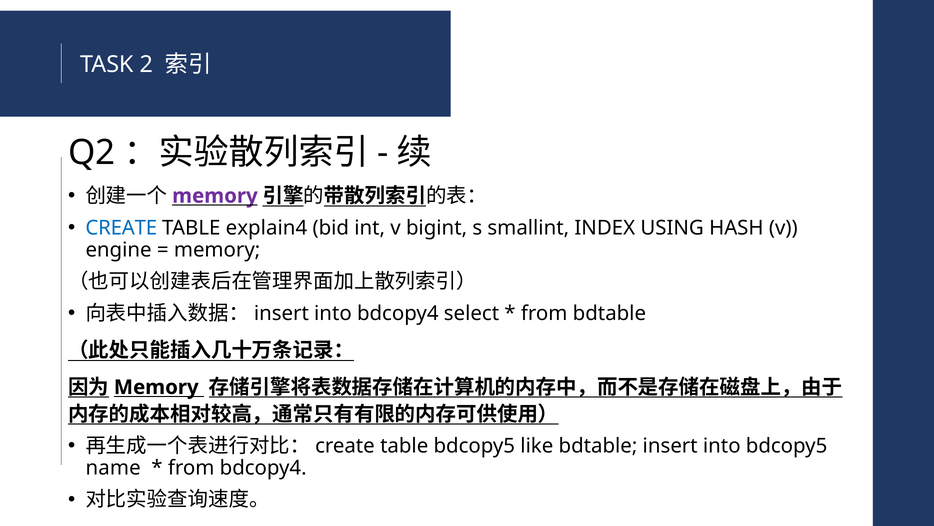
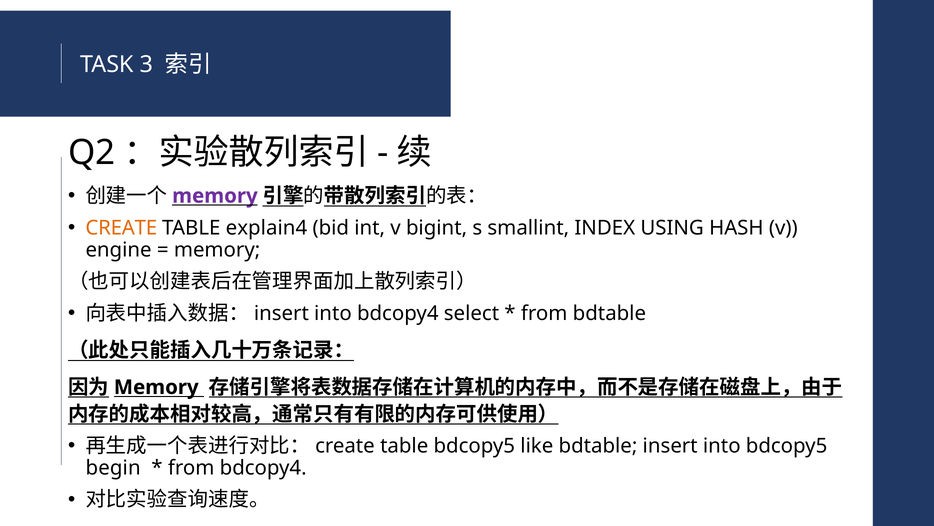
2: 2 -> 3
CREATE at (121, 227) colour: blue -> orange
name: name -> begin
